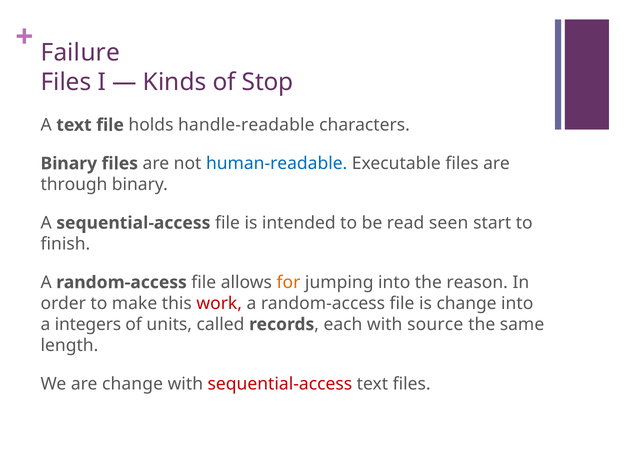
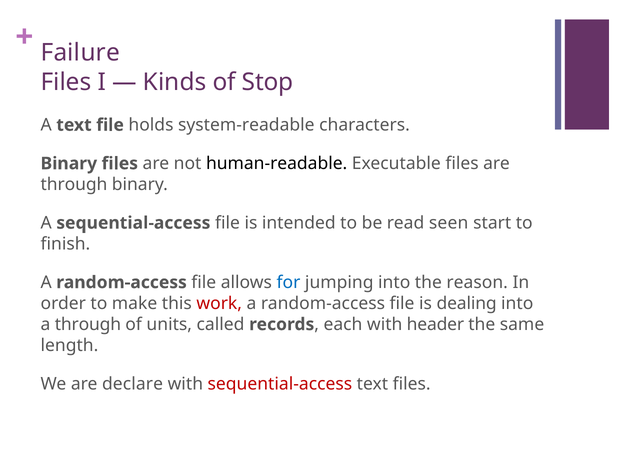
handle-readable: handle-readable -> system-readable
human-readable colour: blue -> black
for colour: orange -> blue
is change: change -> dealing
a integers: integers -> through
source: source -> header
are change: change -> declare
